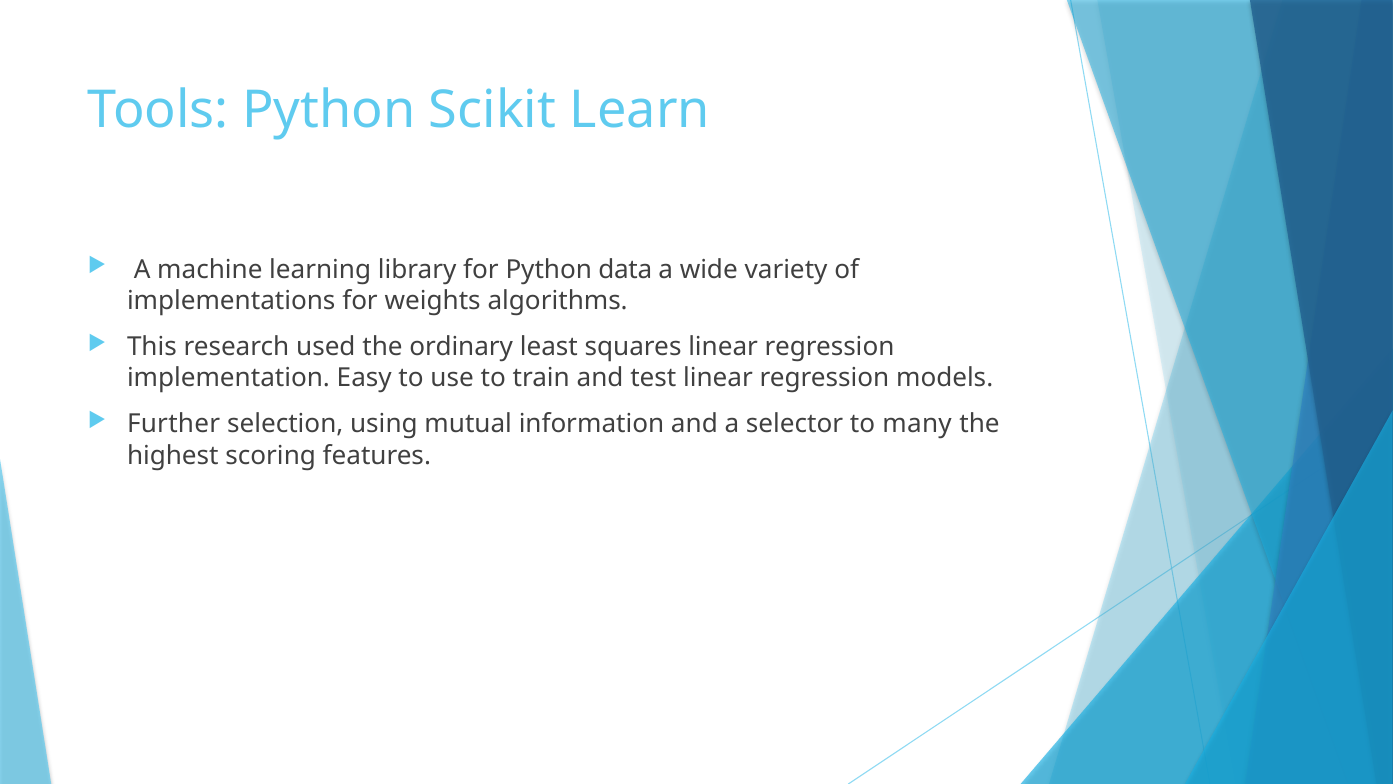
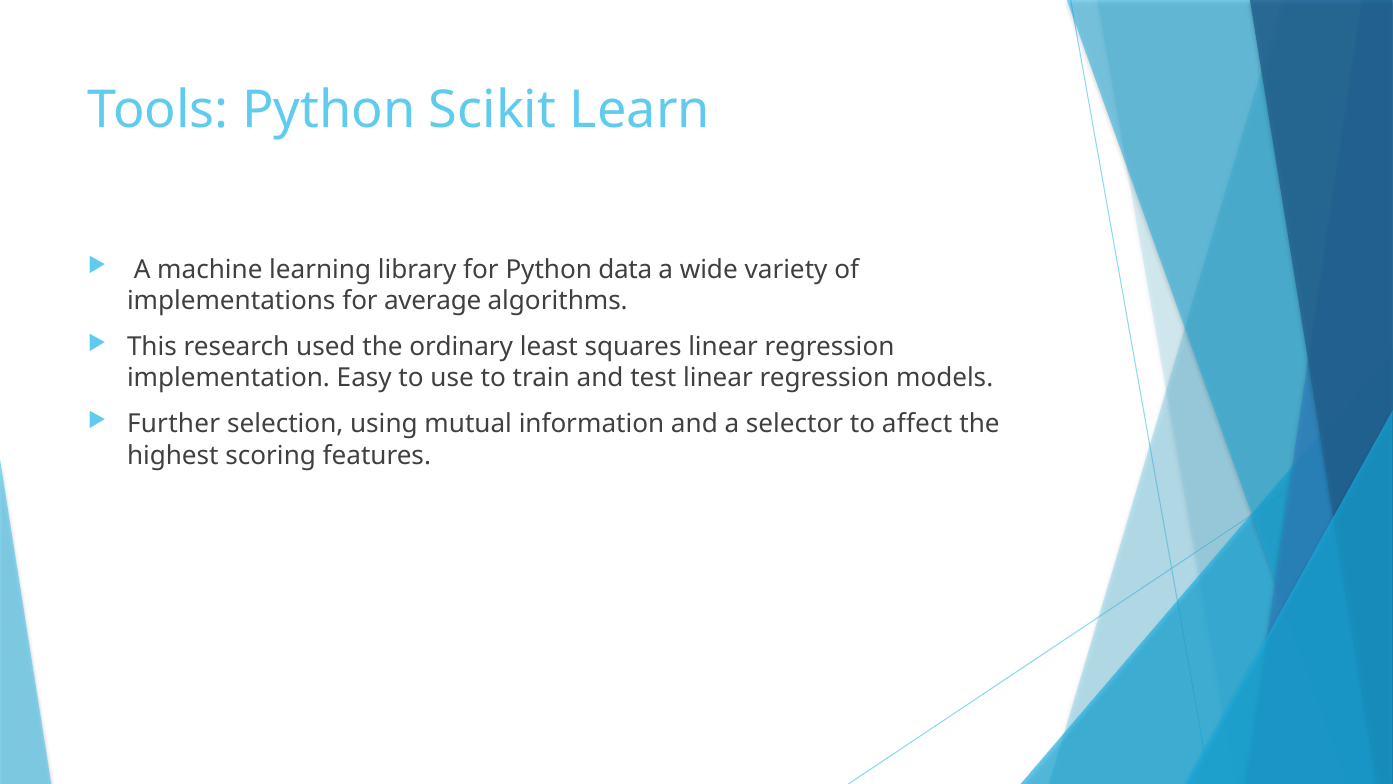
weights: weights -> average
many: many -> affect
